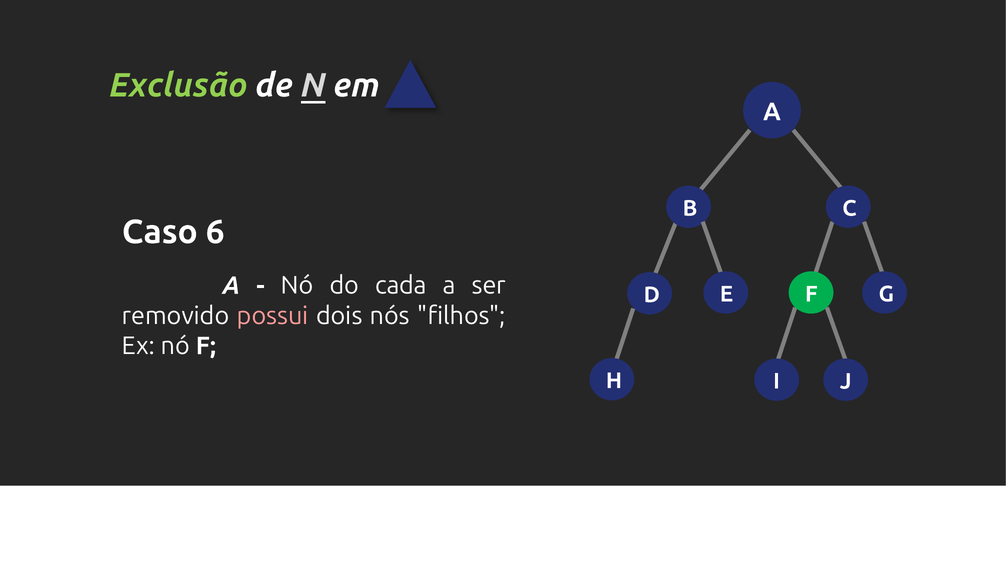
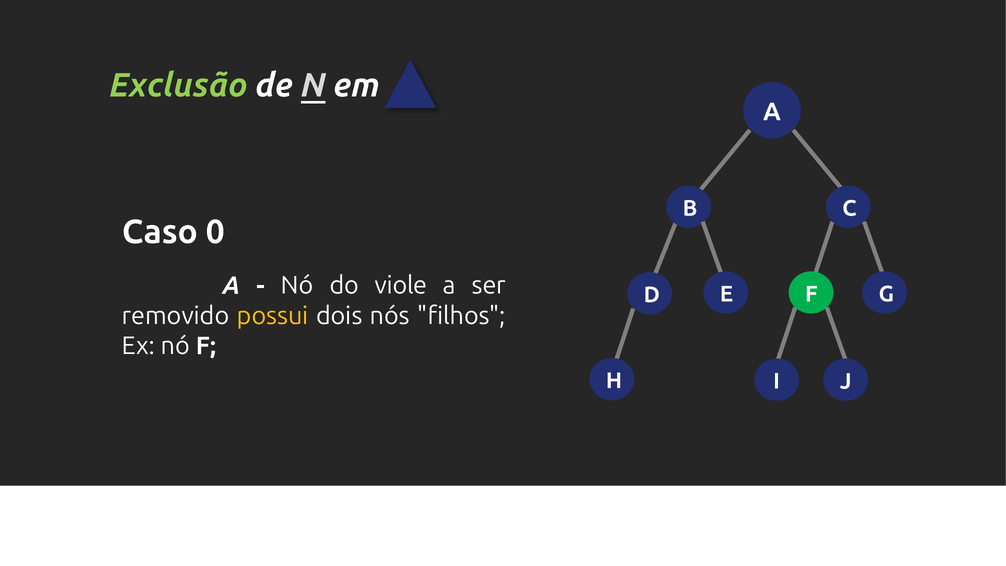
6: 6 -> 0
cada: cada -> viole
possui colour: pink -> yellow
